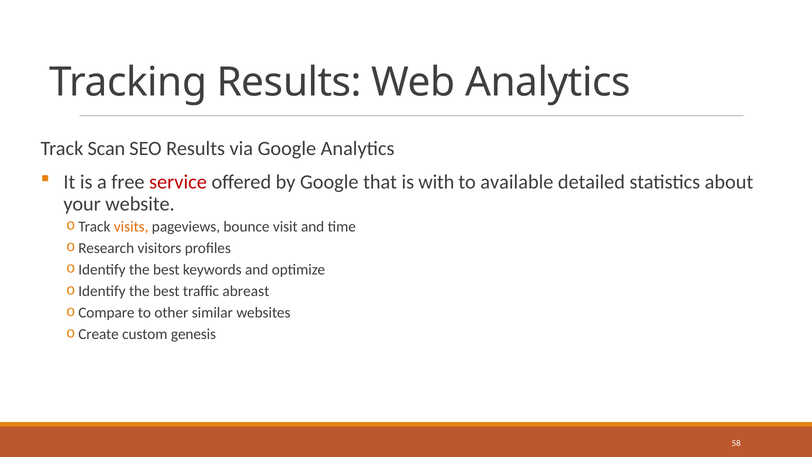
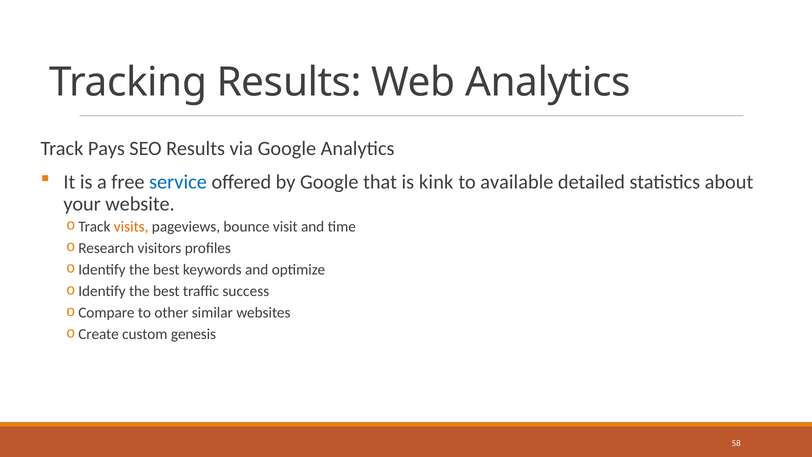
Scan: Scan -> Pays
service colour: red -> blue
with: with -> kink
abreast: abreast -> success
